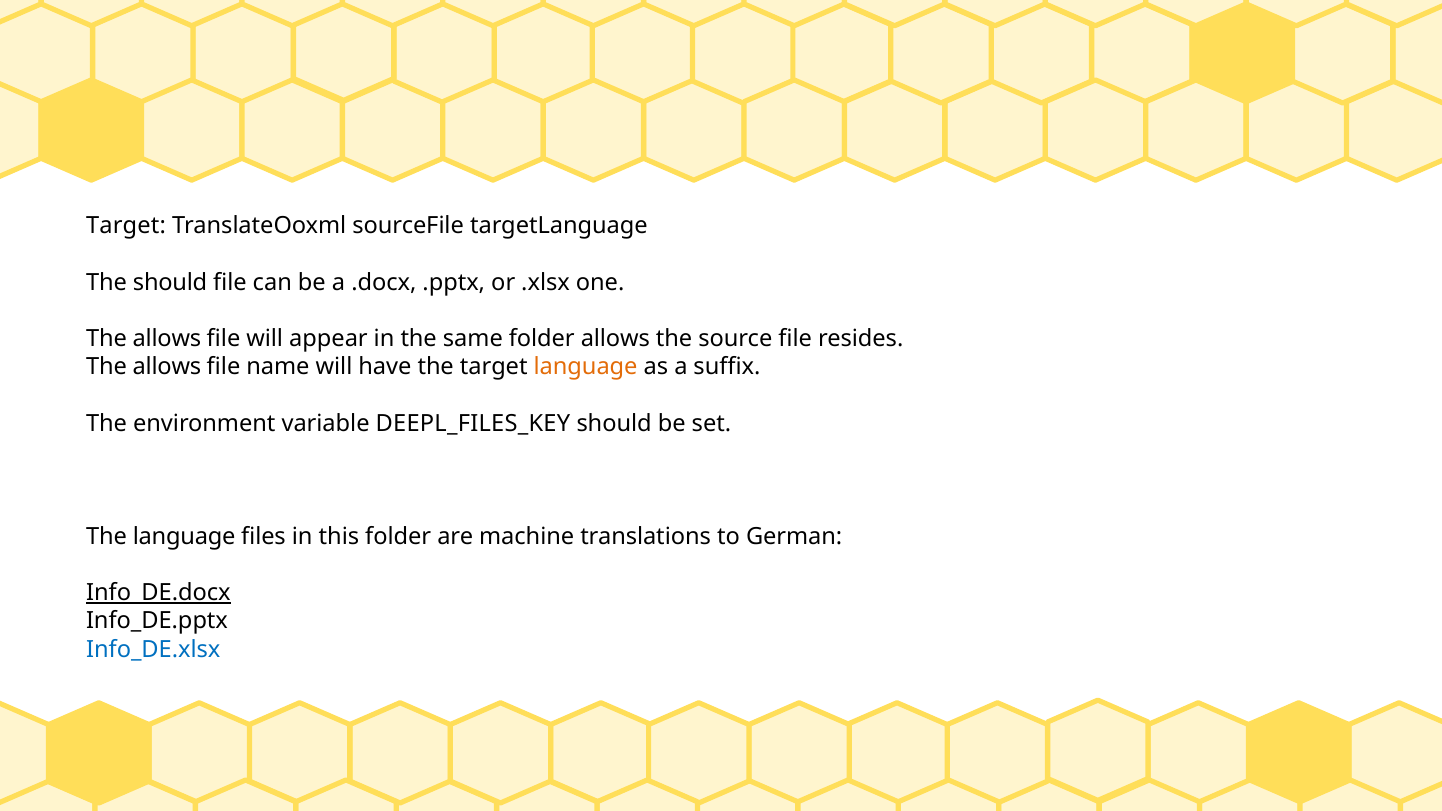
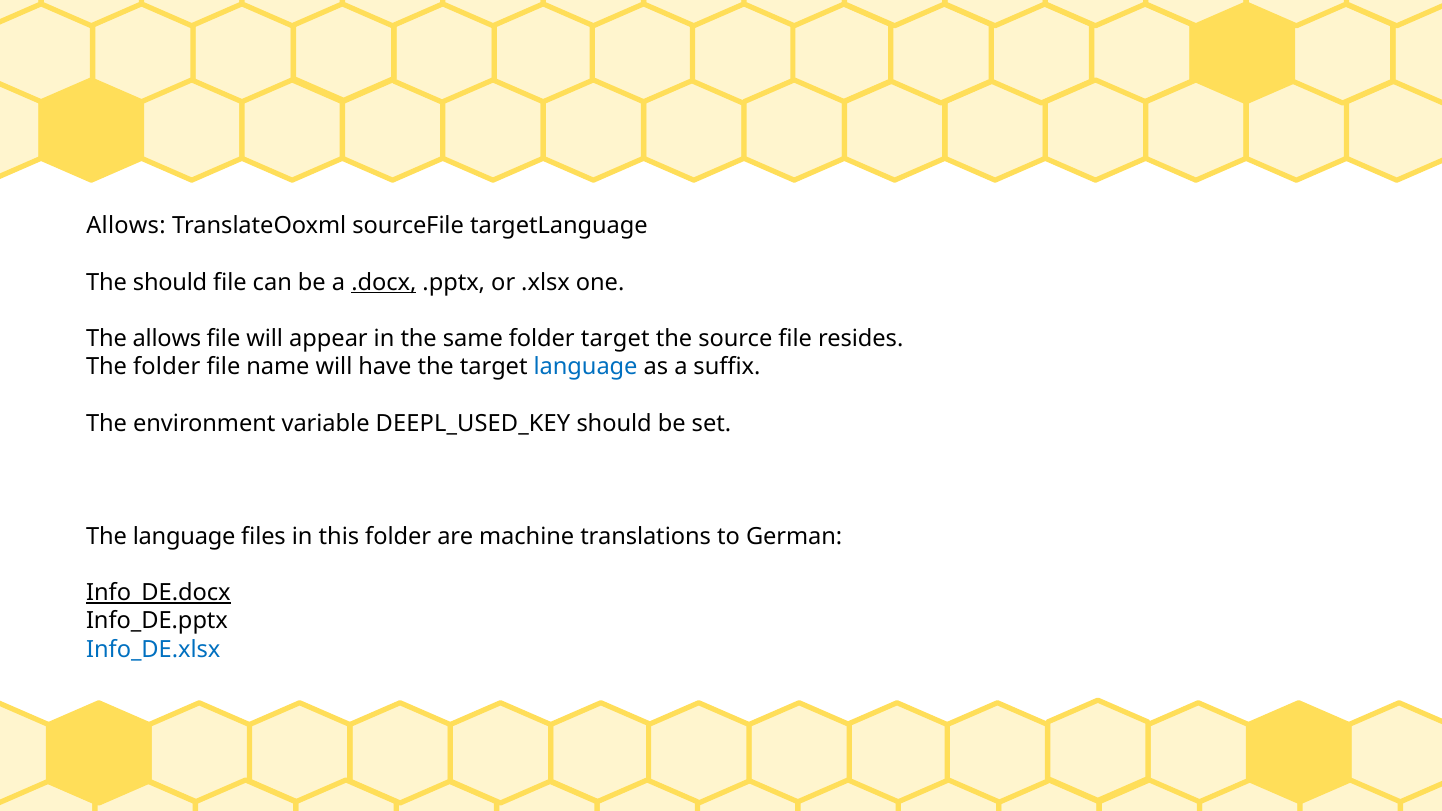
Target at (126, 226): Target -> Allows
.docx underline: none -> present
folder allows: allows -> target
allows at (167, 367): allows -> folder
language at (586, 367) colour: orange -> blue
DEEPL_FILES_KEY: DEEPL_FILES_KEY -> DEEPL_USED_KEY
